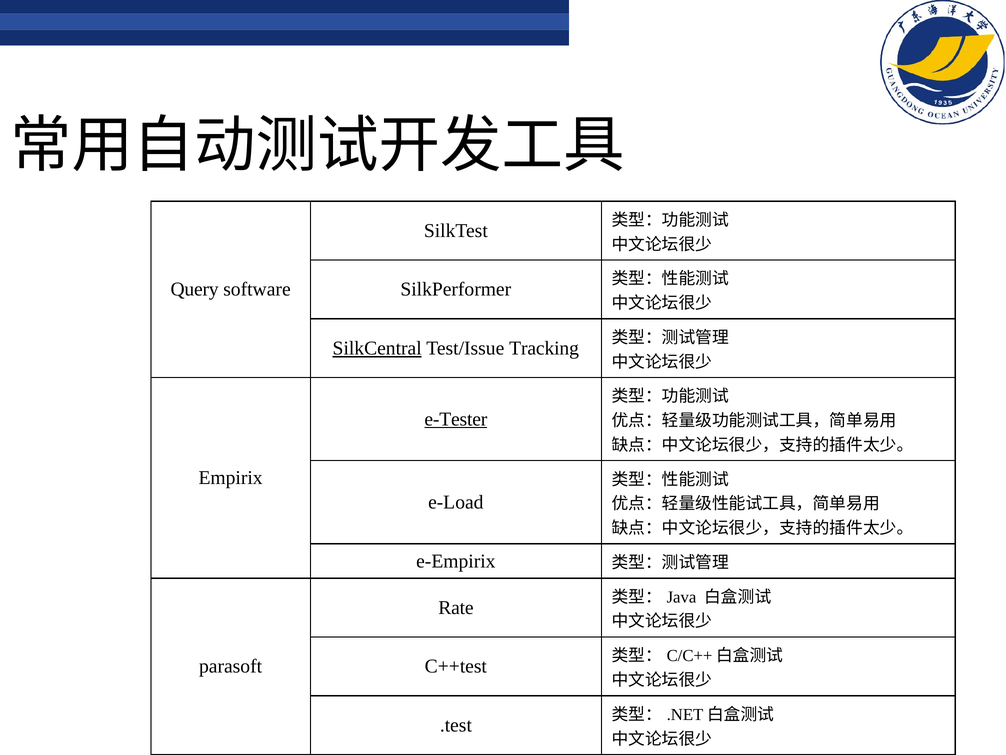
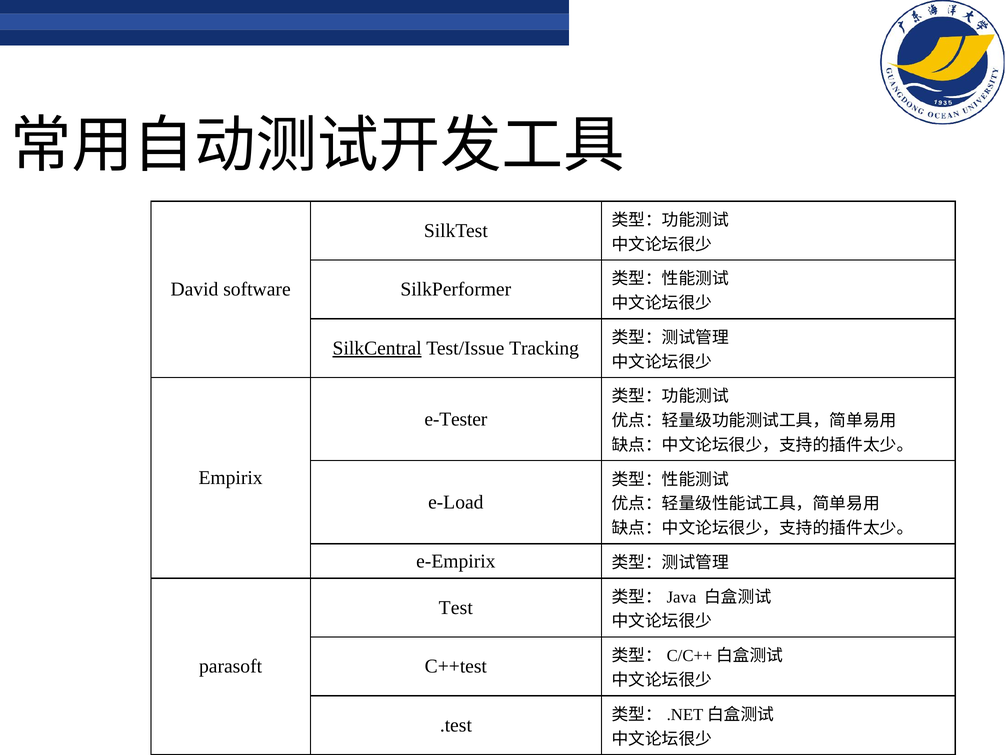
Query: Query -> David
e-Tester underline: present -> none
Rate: Rate -> Test
